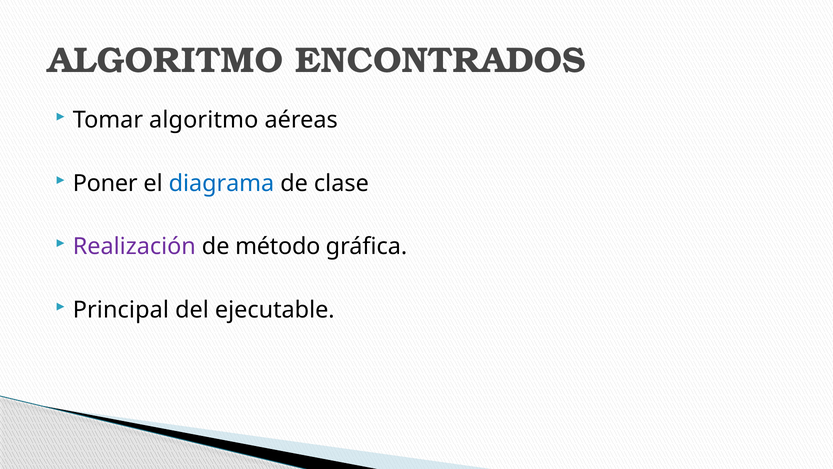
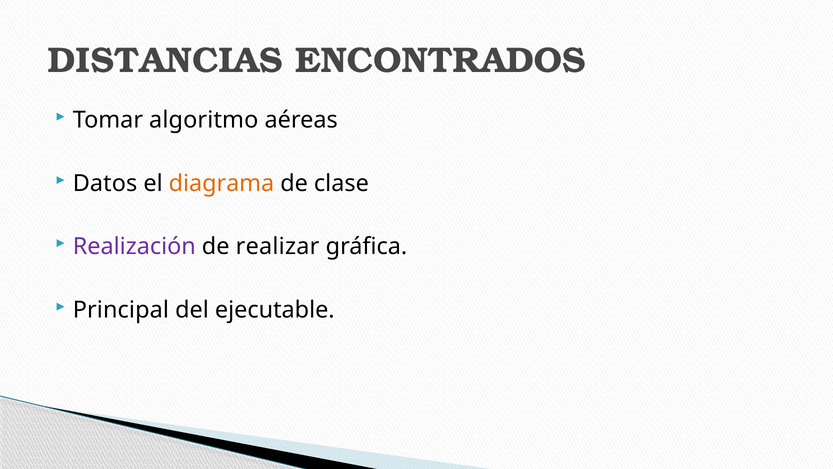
ALGORITMO at (165, 60): ALGORITMO -> DISTANCIAS
Poner: Poner -> Datos
diagrama colour: blue -> orange
método: método -> realizar
